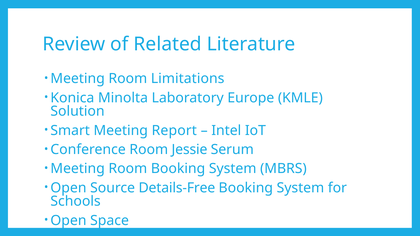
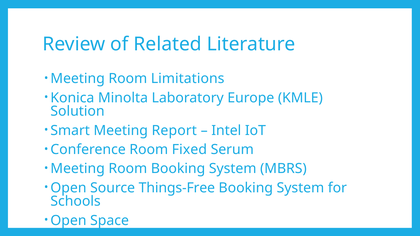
Jessie: Jessie -> Fixed
Details-Free: Details-Free -> Things-Free
